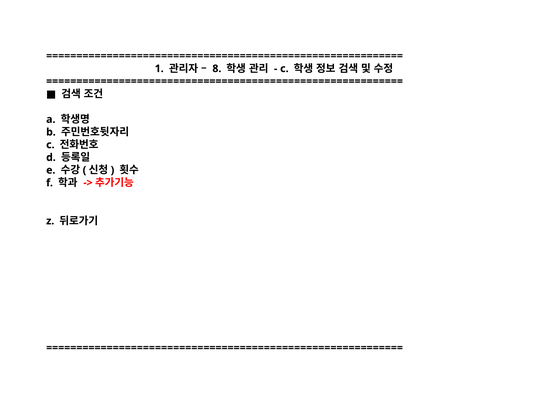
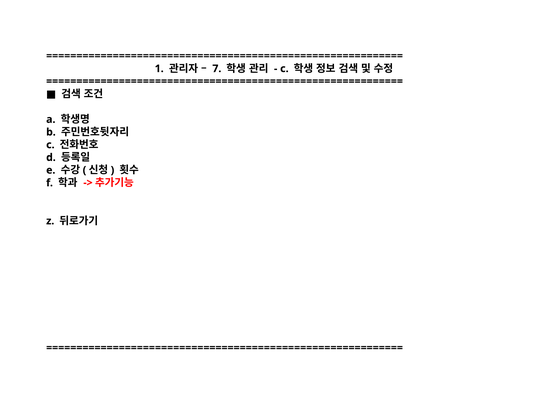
8: 8 -> 7
